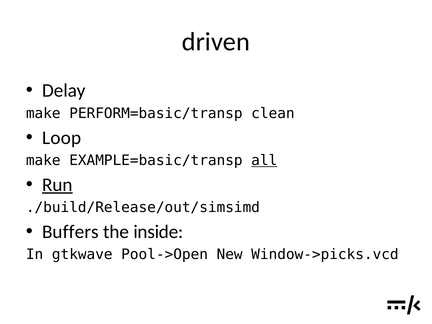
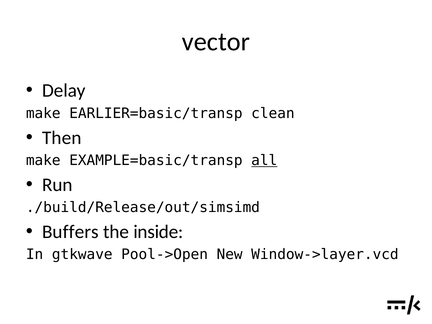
driven: driven -> vector
PERFORM=basic/transp: PERFORM=basic/transp -> EARLIER=basic/transp
Loop: Loop -> Then
Run underline: present -> none
Window->picks.vcd: Window->picks.vcd -> Window->layer.vcd
